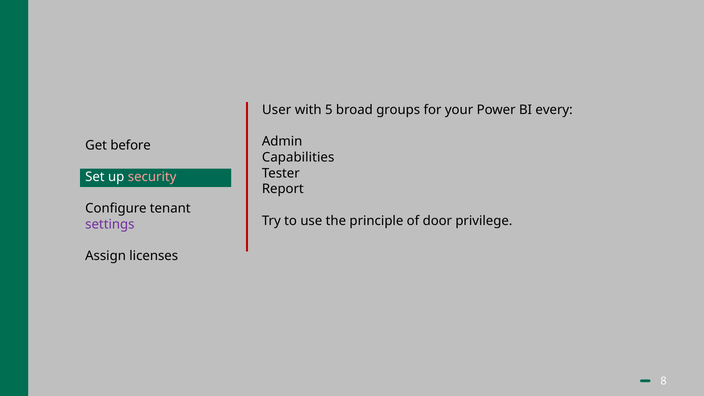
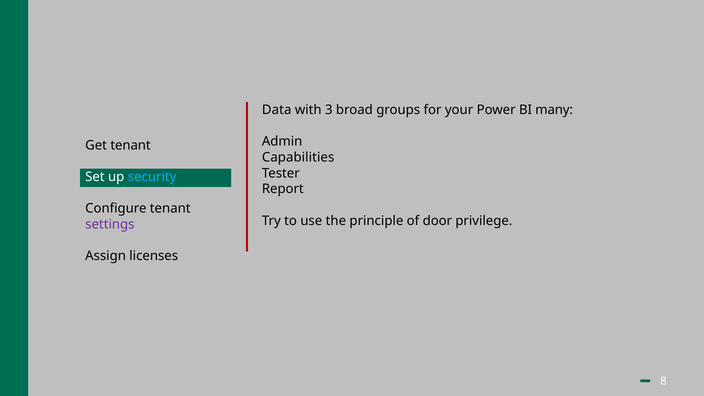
User: User -> Data
5: 5 -> 3
every: every -> many
Get before: before -> tenant
security colour: pink -> light blue
